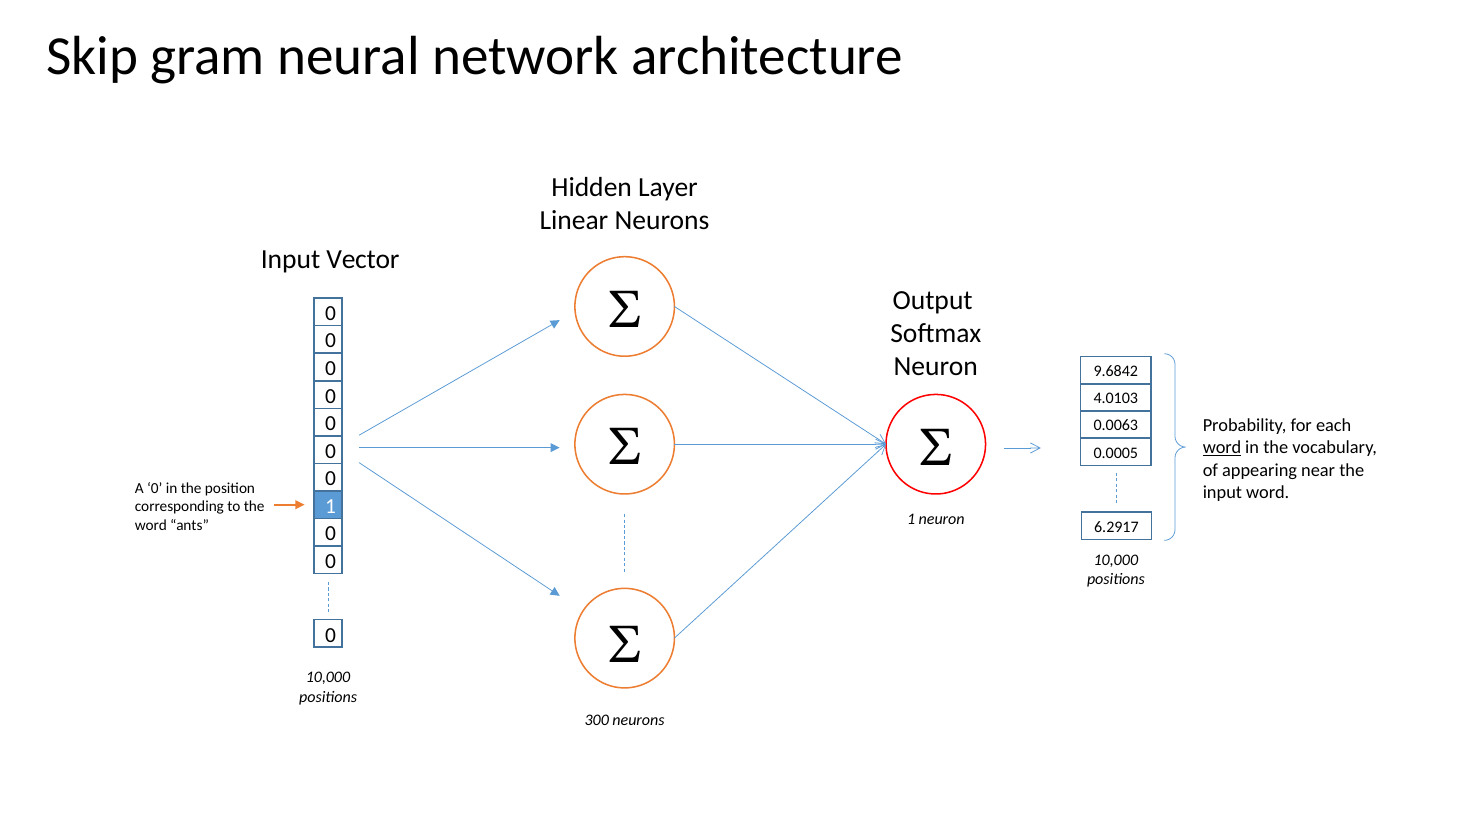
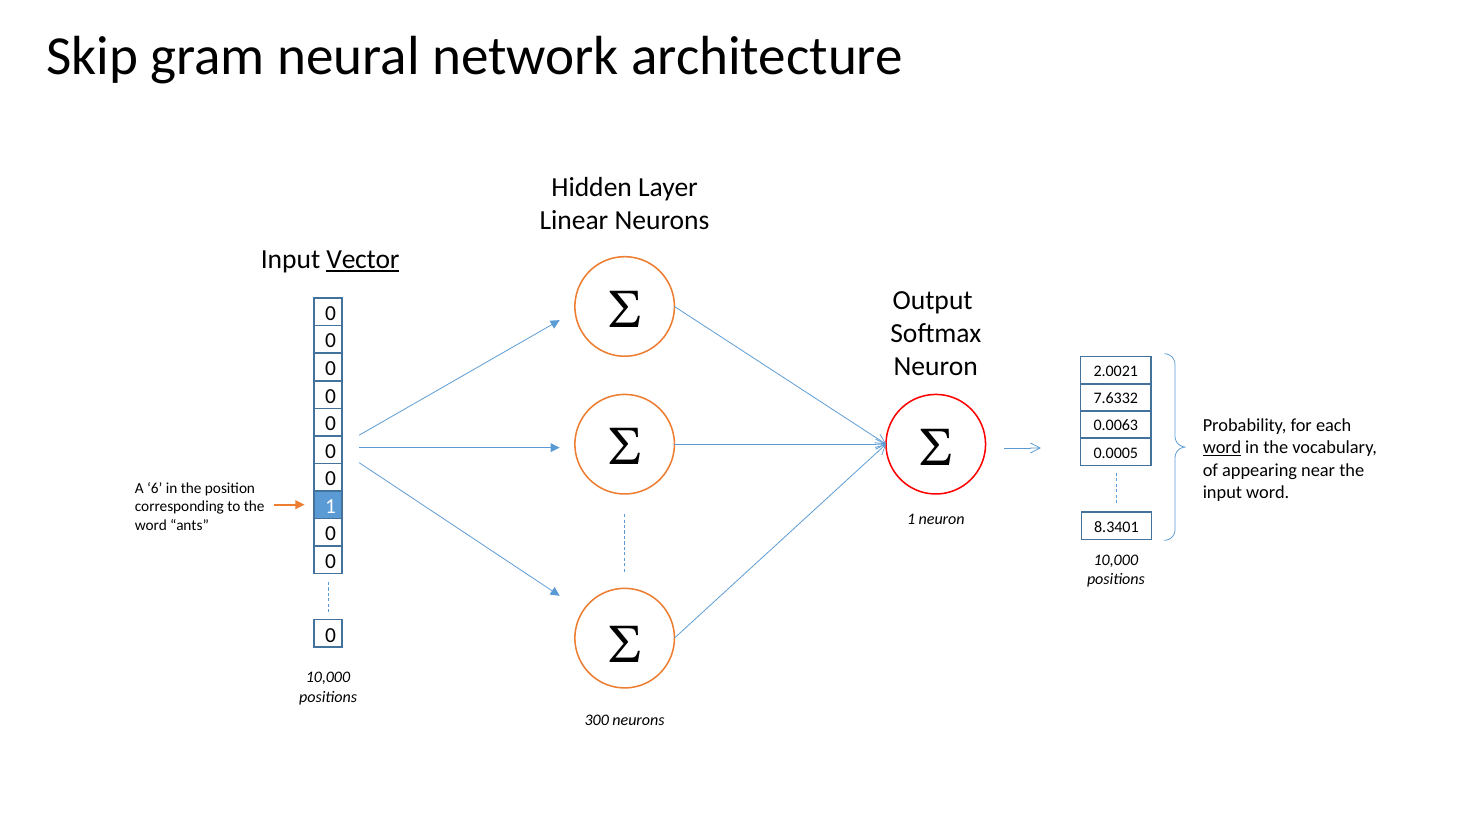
Vector underline: none -> present
9.6842: 9.6842 -> 2.0021
4.0103: 4.0103 -> 7.6332
A 0: 0 -> 6
6.2917: 6.2917 -> 8.3401
